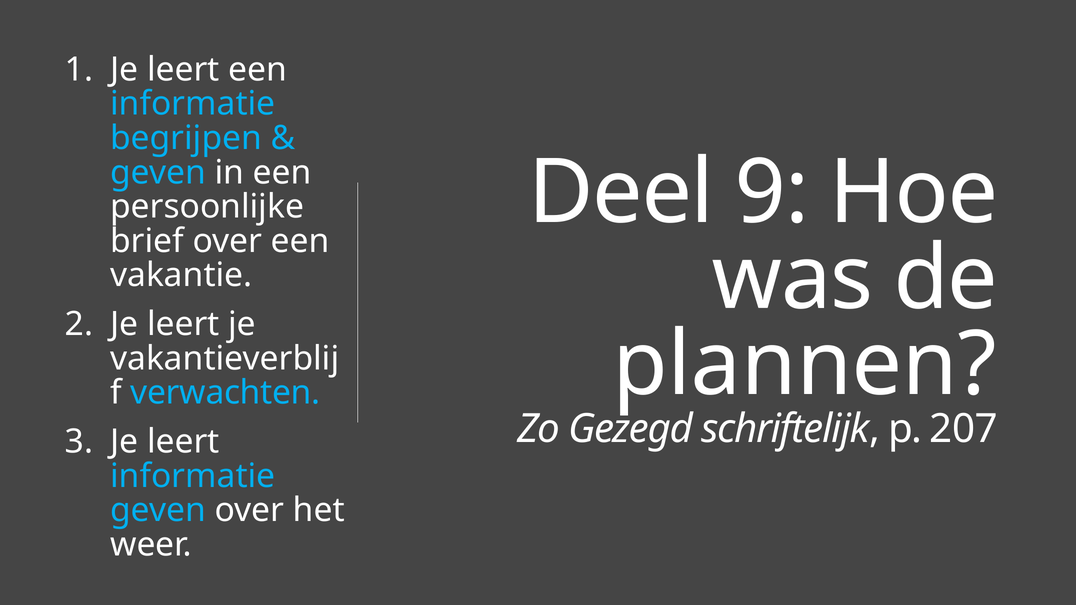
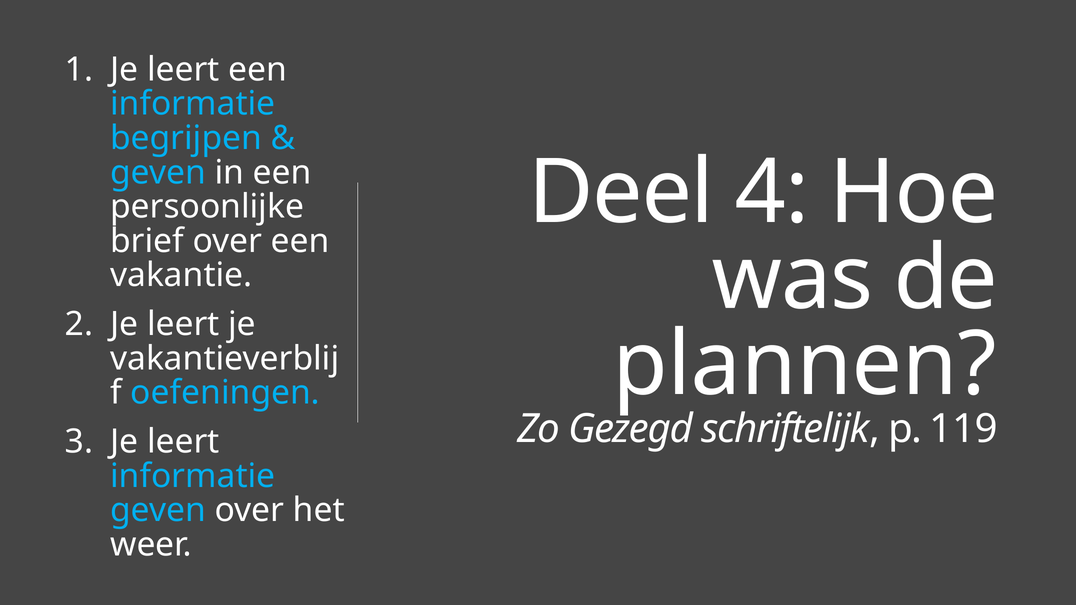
9: 9 -> 4
verwachten: verwachten -> oefeningen
207: 207 -> 119
